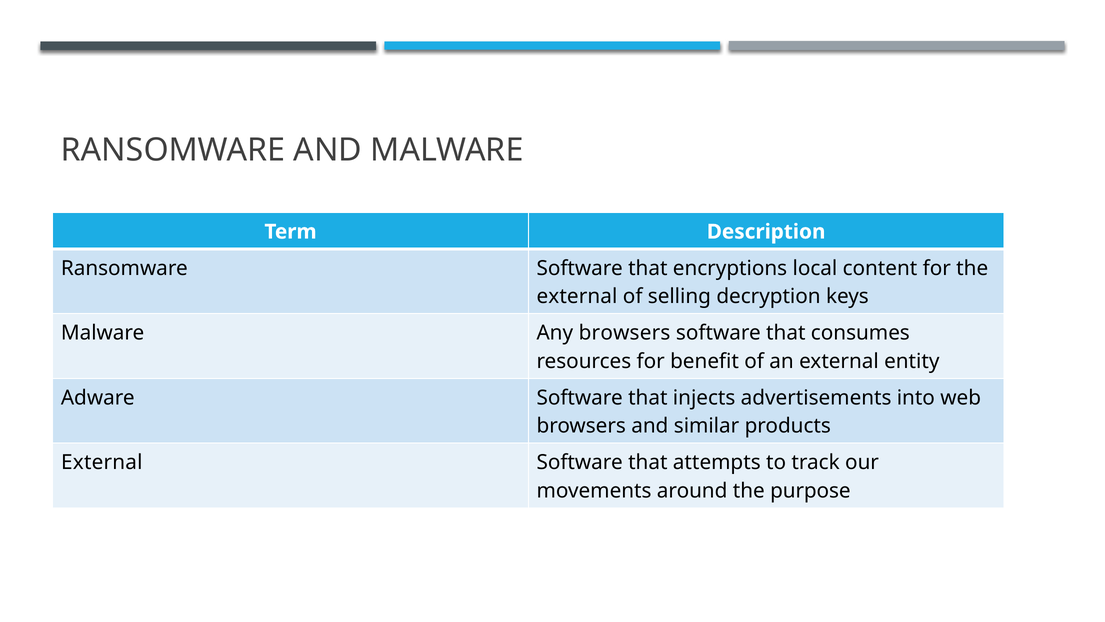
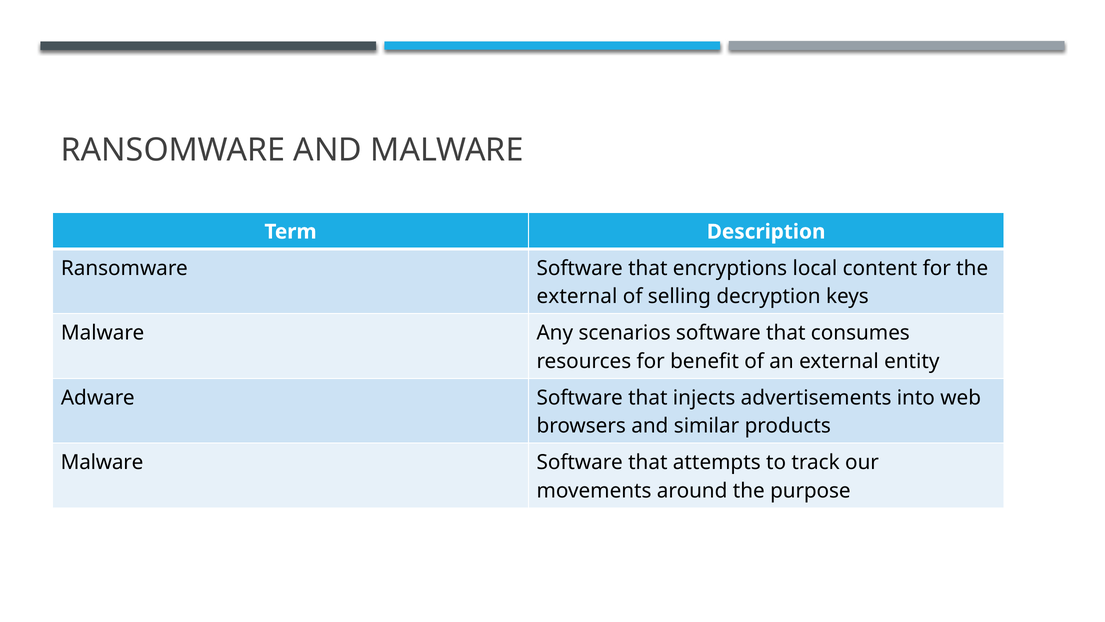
Any browsers: browsers -> scenarios
External at (102, 462): External -> Malware
